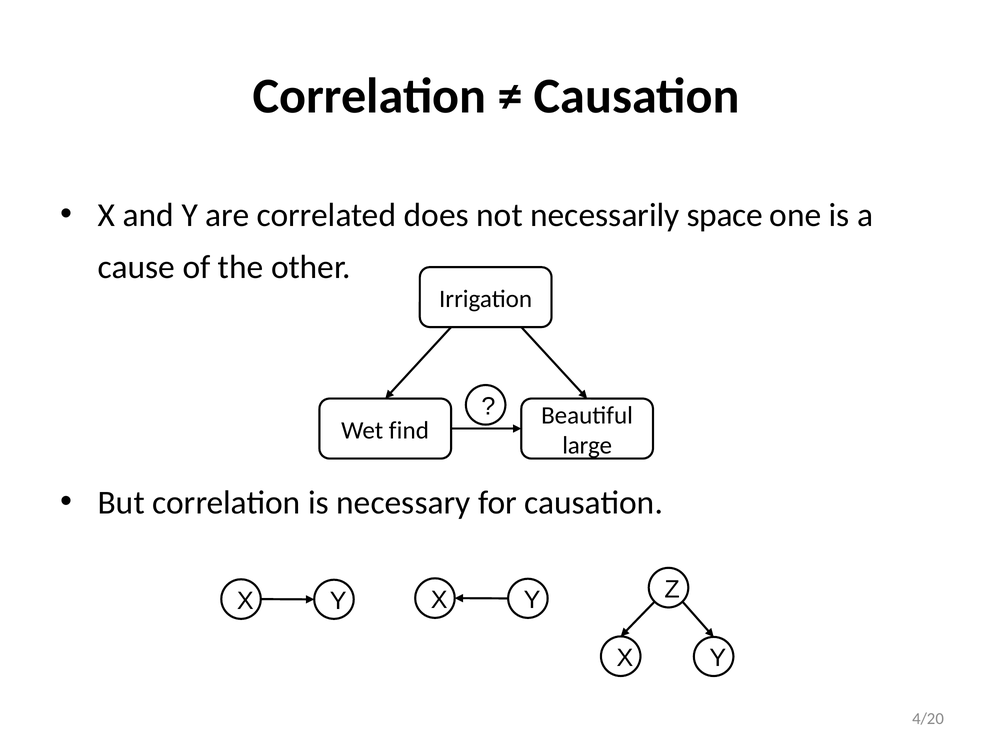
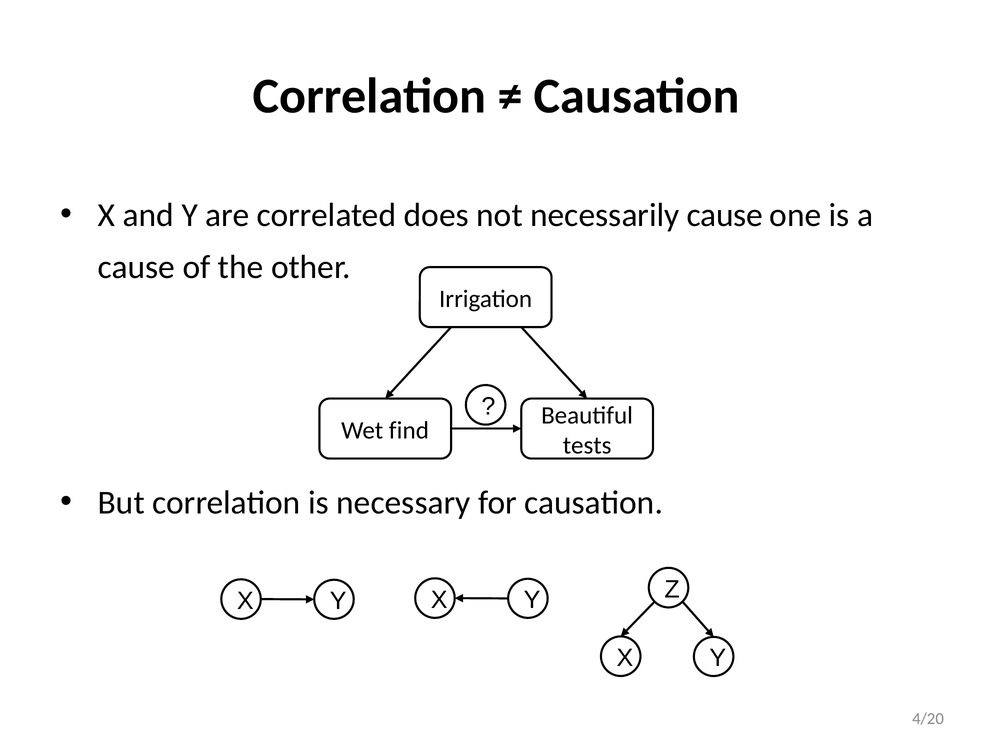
necessarily space: space -> cause
large: large -> tests
